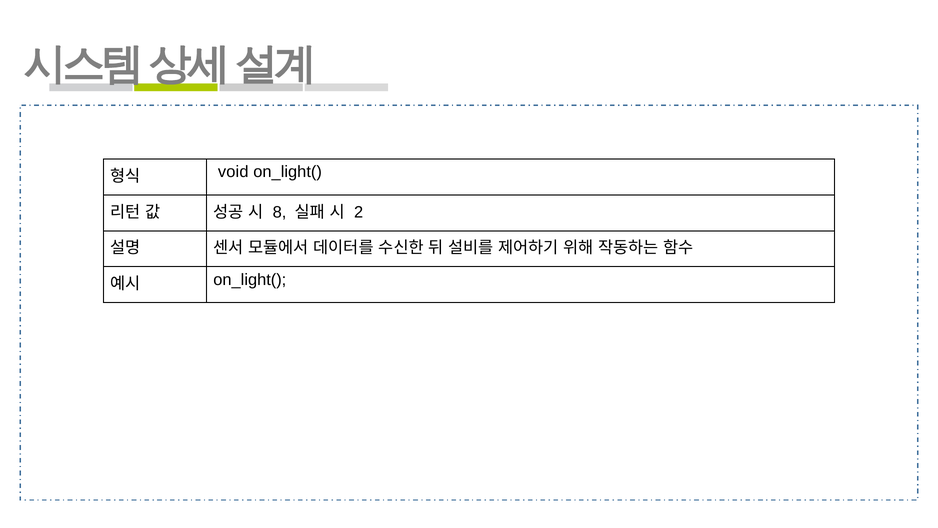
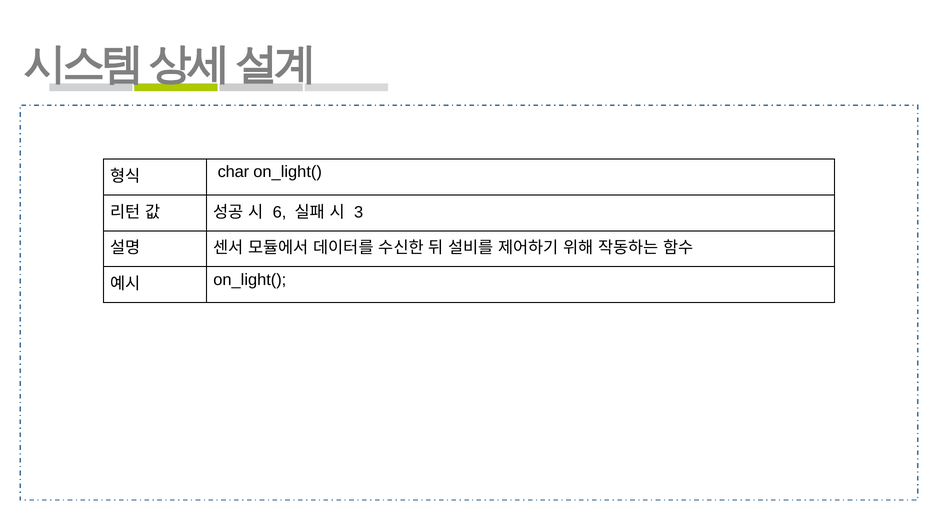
void: void -> char
8: 8 -> 6
2: 2 -> 3
